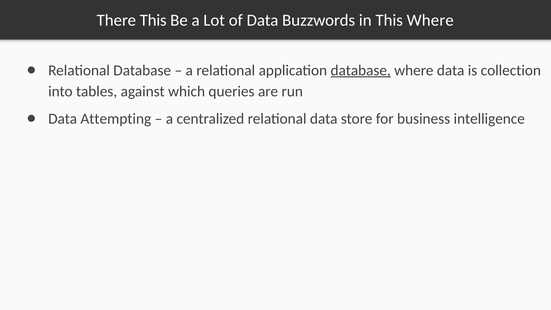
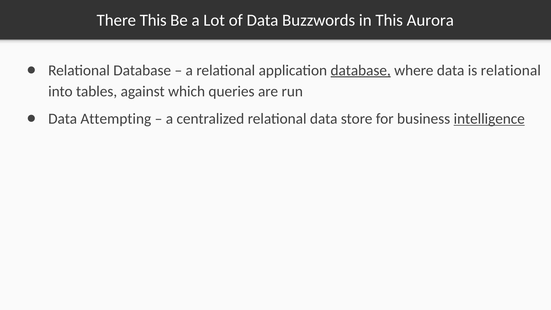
This Where: Where -> Aurora
is collection: collection -> relational
intelligence underline: none -> present
